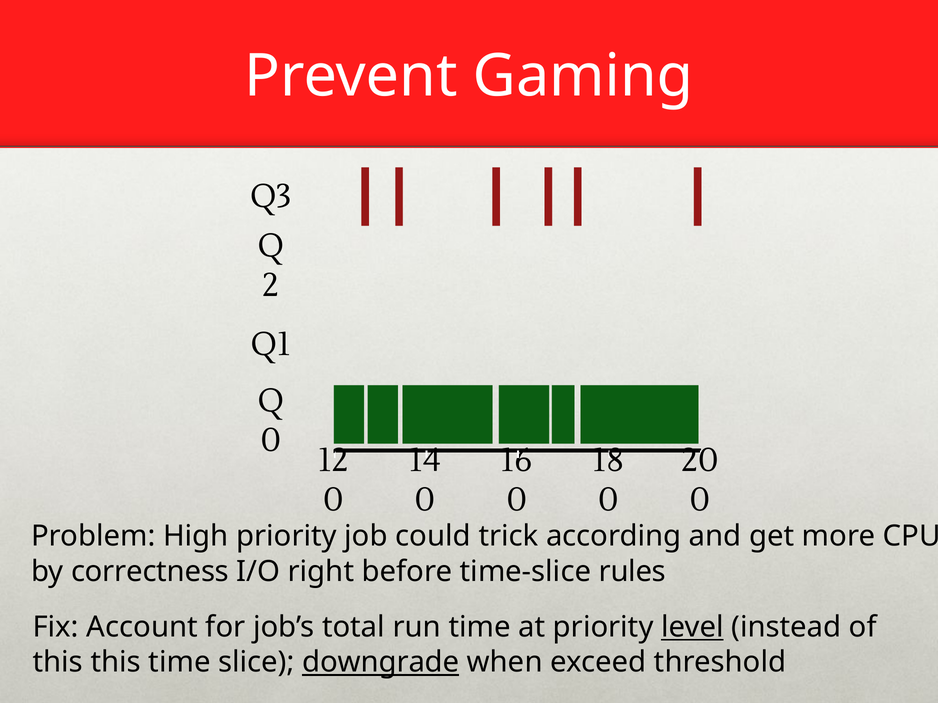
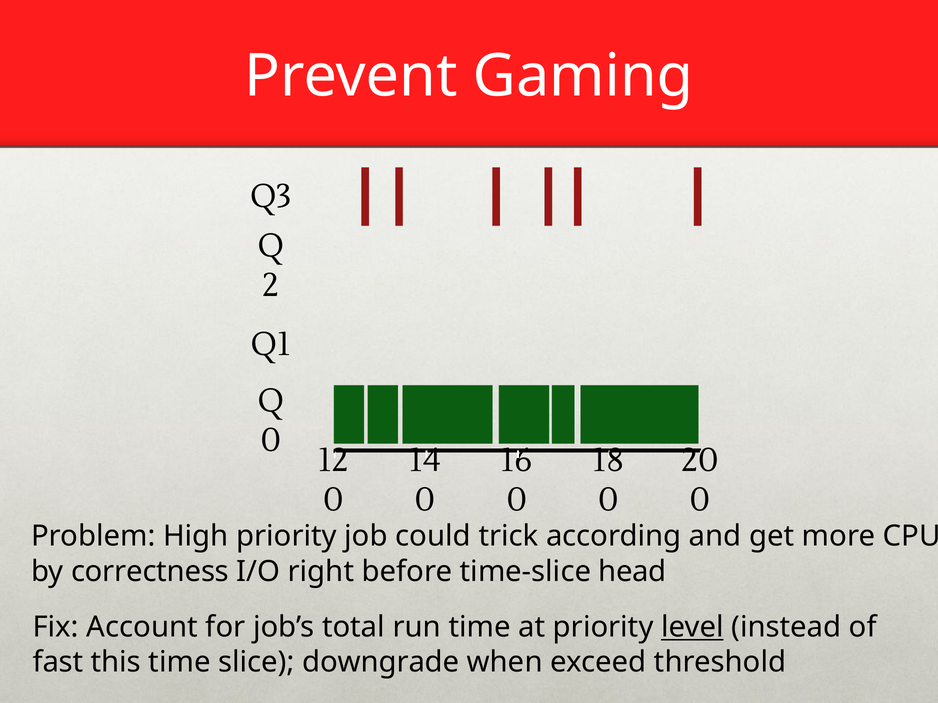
rules: rules -> head
this at (58, 663): this -> fast
downgrade underline: present -> none
